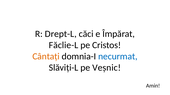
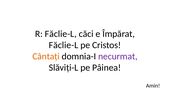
R Drept-L: Drept-L -> Făclie-L
necurmat colour: blue -> purple
Veșnic: Veșnic -> Pâinea
